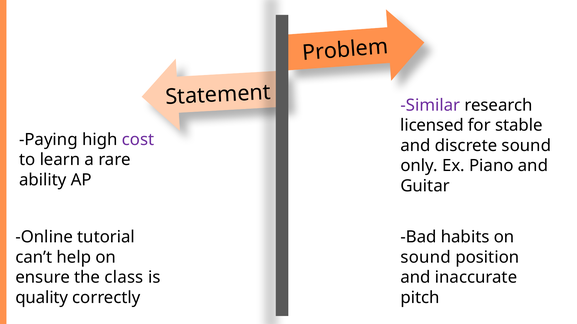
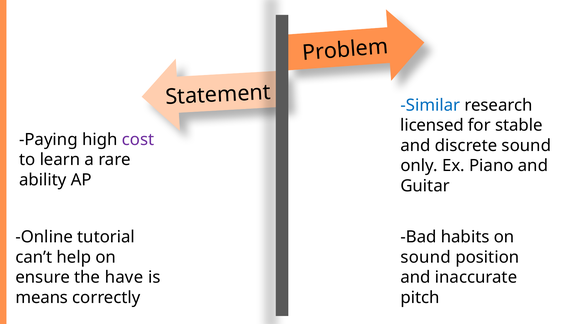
Similar colour: purple -> blue
class: class -> have
quality: quality -> means
